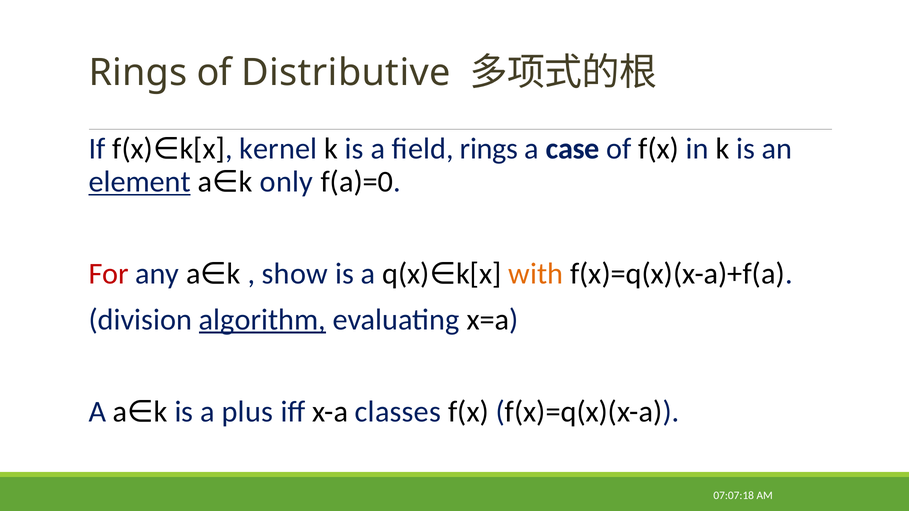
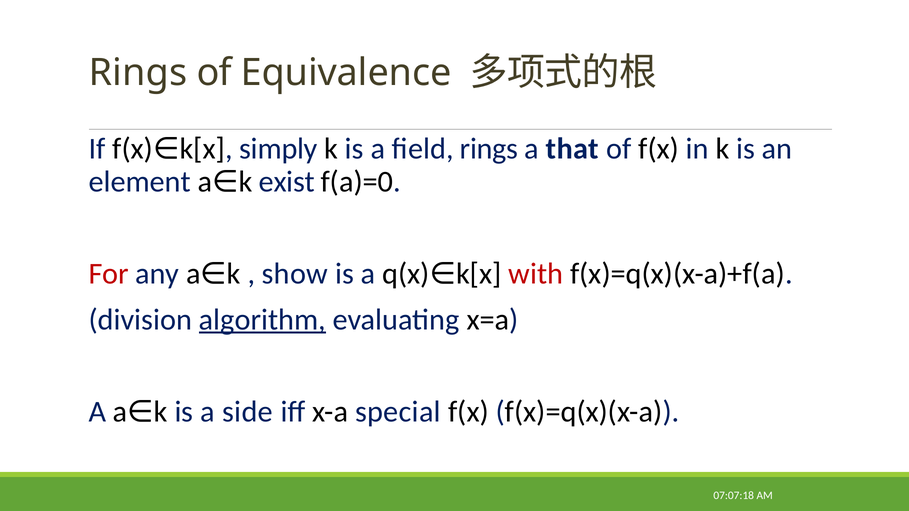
Distributive: Distributive -> Equivalence
kernel: kernel -> simply
case: case -> that
only: only -> exist
element underline: present -> none
with colour: orange -> red
plus: plus -> side
classes: classes -> special
